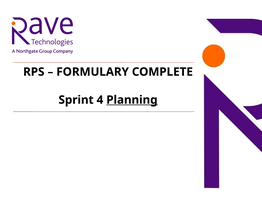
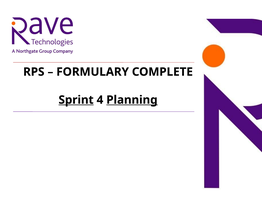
Sprint underline: none -> present
